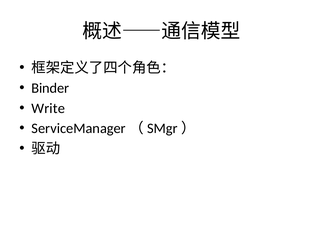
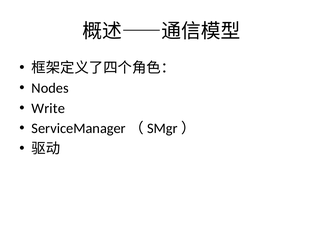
Binder: Binder -> Nodes
